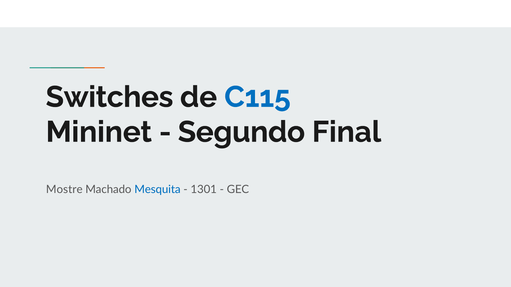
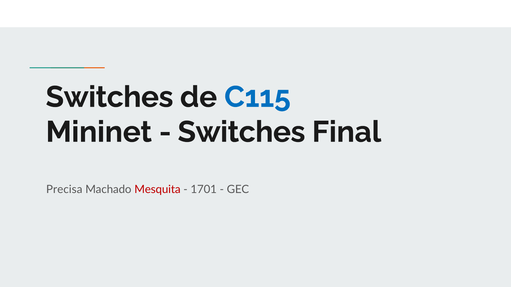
Segundo at (241, 132): Segundo -> Switches
Mostre: Mostre -> Precisa
Mesquita colour: blue -> red
1301: 1301 -> 1701
